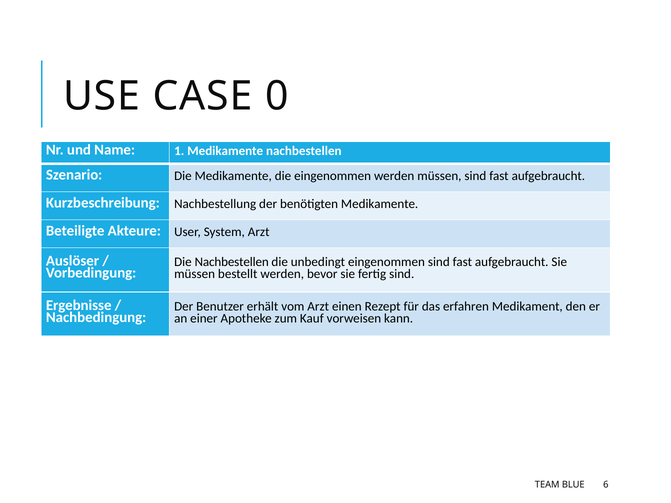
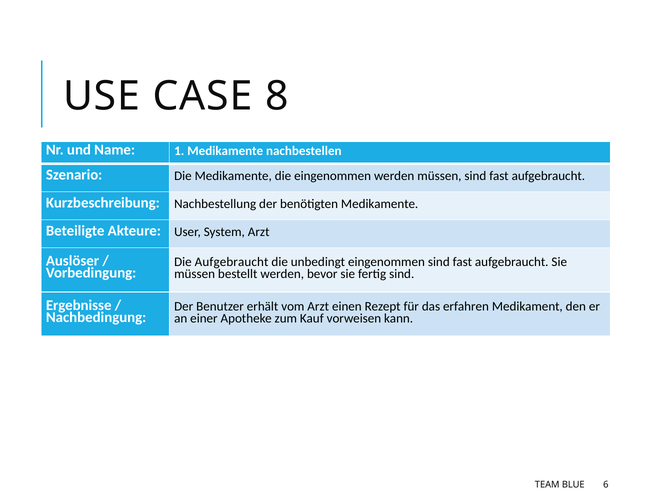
0: 0 -> 8
Die Nachbestellen: Nachbestellen -> Aufgebraucht
